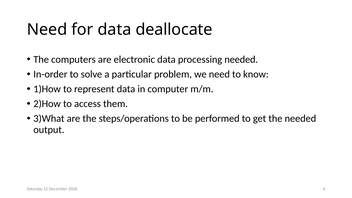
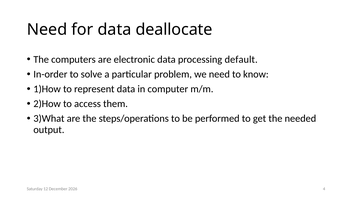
processing needed: needed -> default
